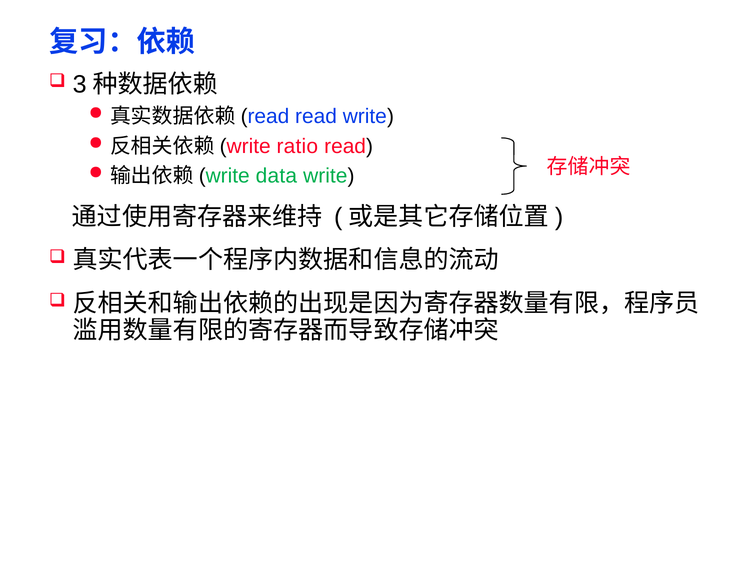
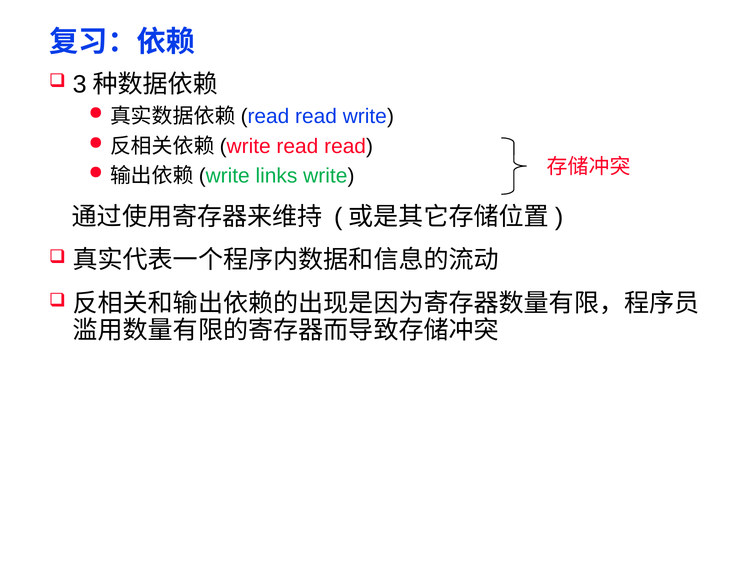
ratio at (297, 146): ratio -> read
data: data -> links
